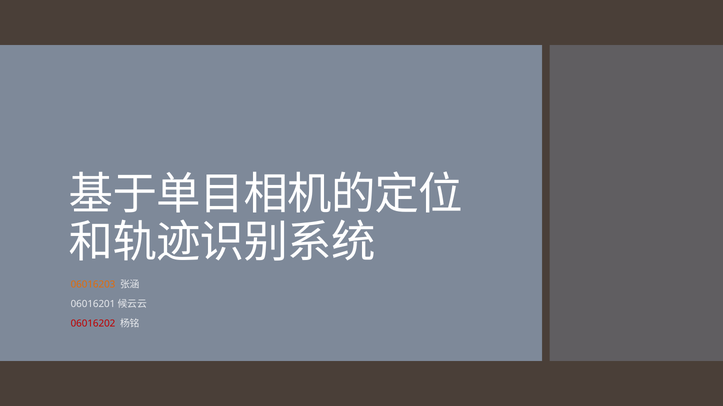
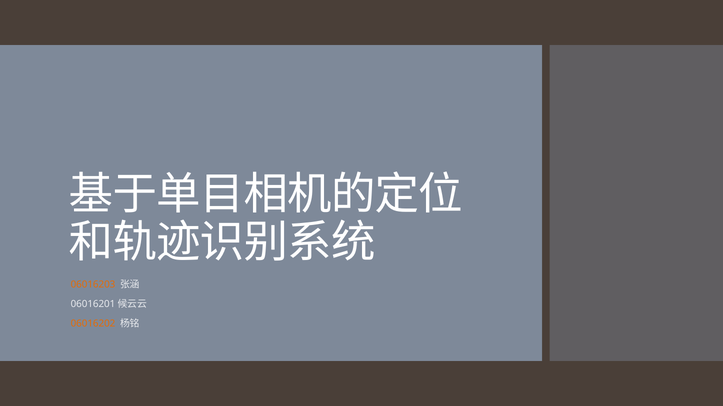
06016202 colour: red -> orange
